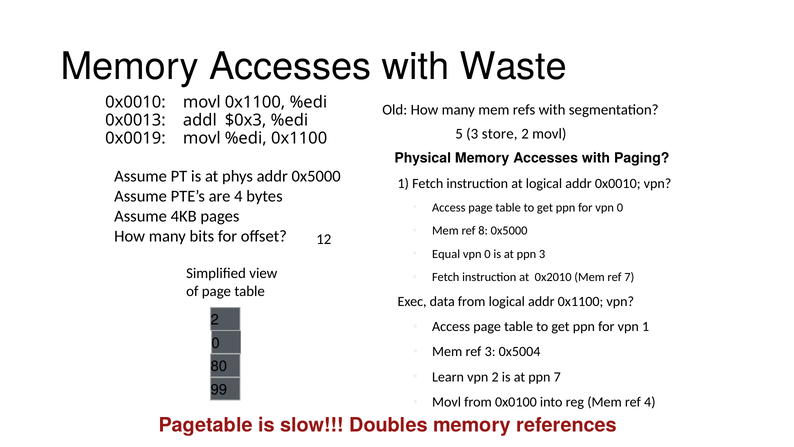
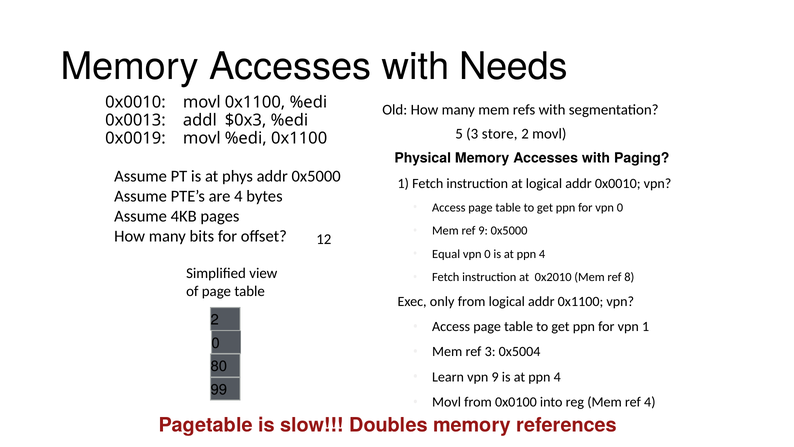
Waste: Waste -> Needs
ref 8: 8 -> 9
3 at (542, 254): 3 -> 4
ref 7: 7 -> 8
data: data -> only
vpn 2: 2 -> 9
7 at (557, 377): 7 -> 4
